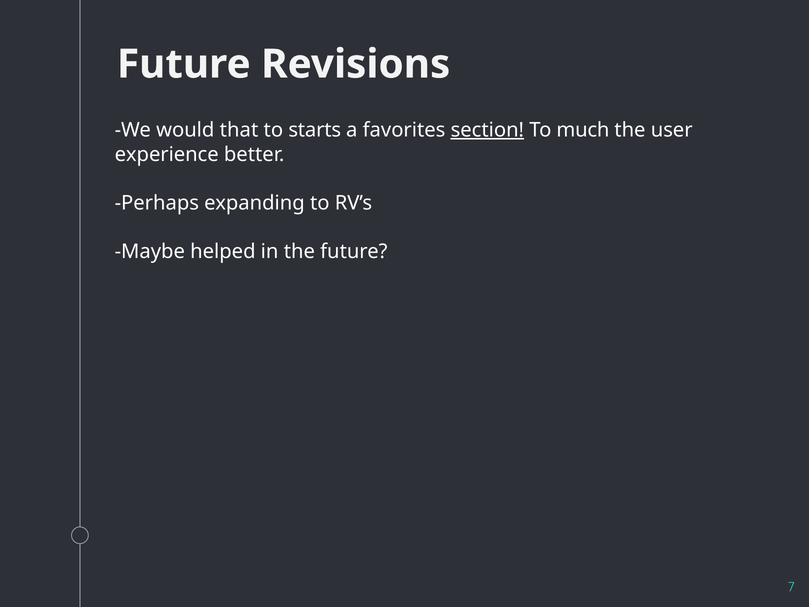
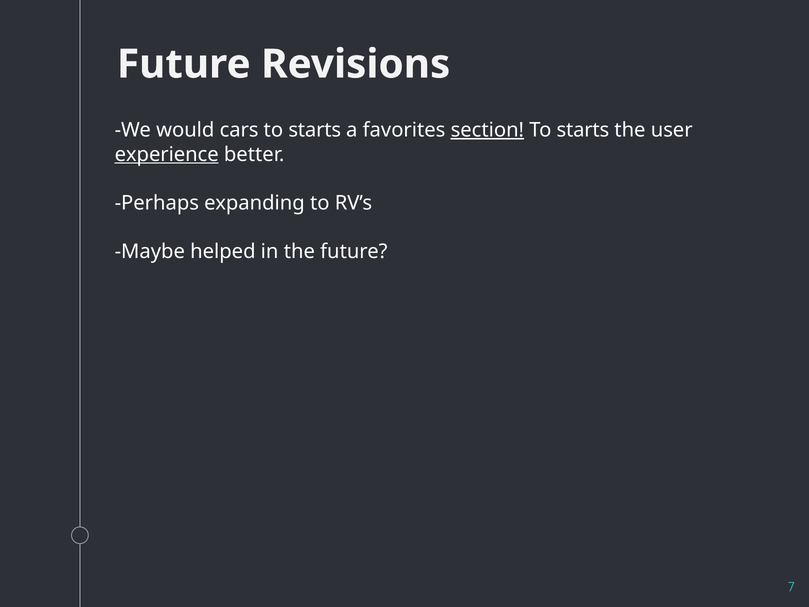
that: that -> cars
much at (583, 130): much -> starts
experience underline: none -> present
